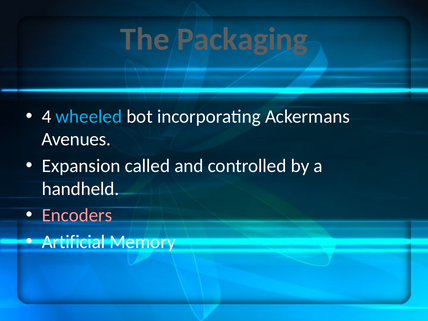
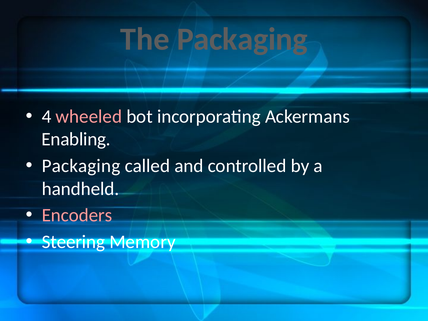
wheeled colour: light blue -> pink
Avenues: Avenues -> Enabling
Expansion at (81, 166): Expansion -> Packaging
Artificial: Artificial -> Steering
